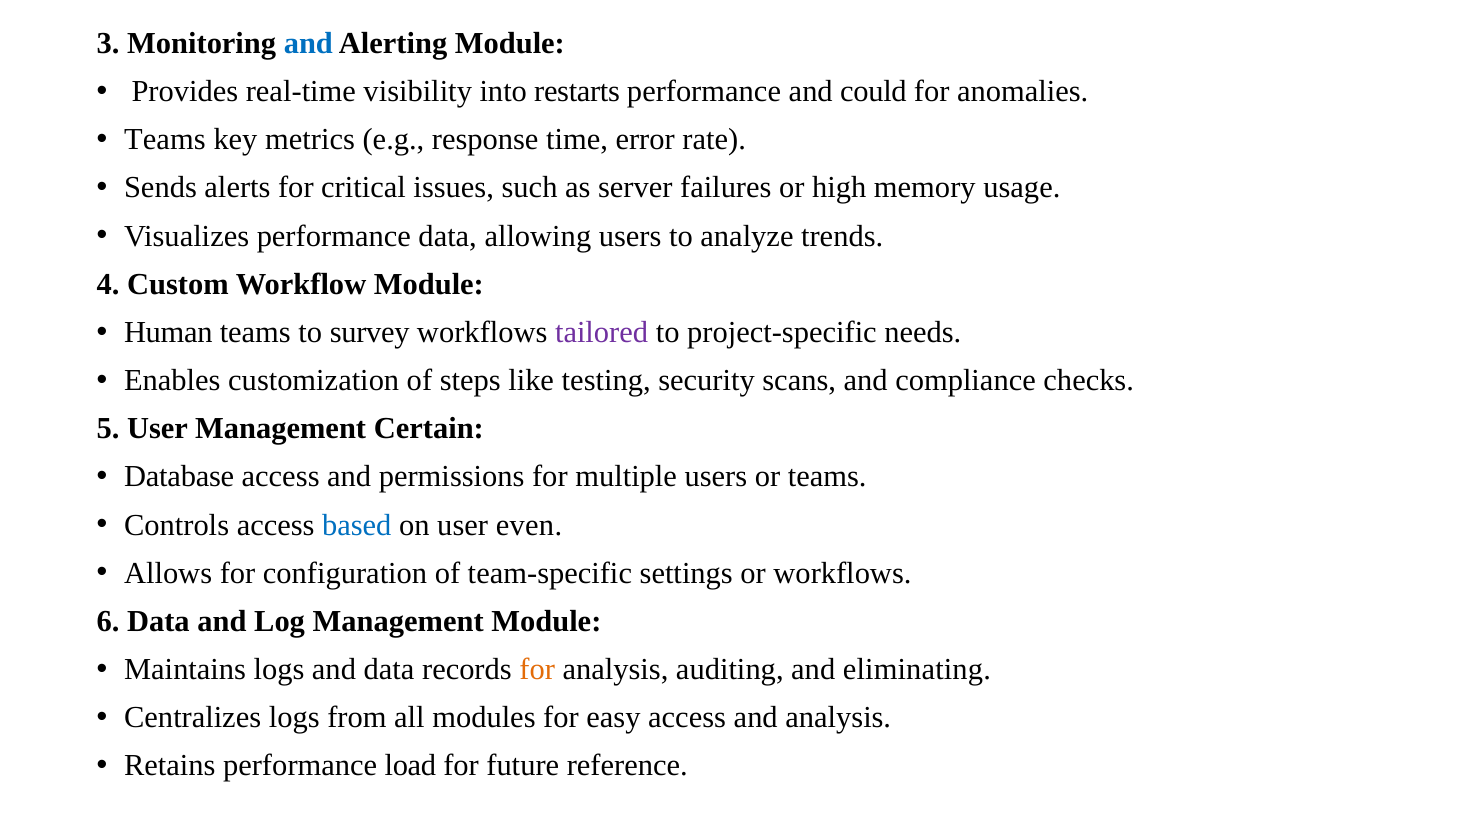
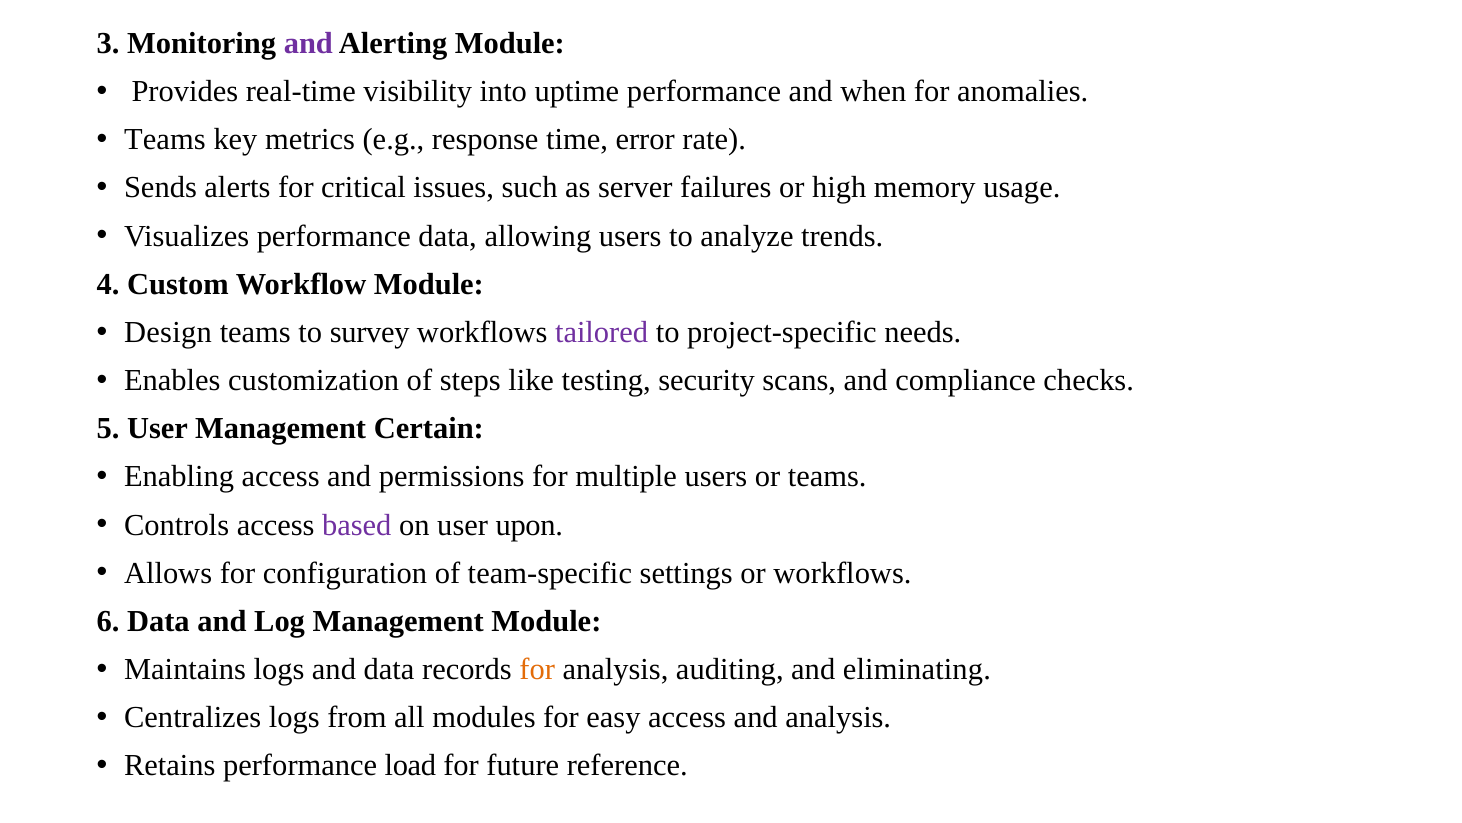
and at (308, 43) colour: blue -> purple
restarts: restarts -> uptime
could: could -> when
Human: Human -> Design
Database: Database -> Enabling
based colour: blue -> purple
even: even -> upon
